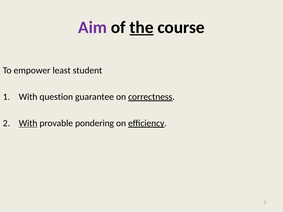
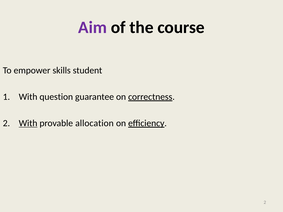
the at (142, 27) underline: present -> none
empower least: least -> skills
pondering: pondering -> allocation
